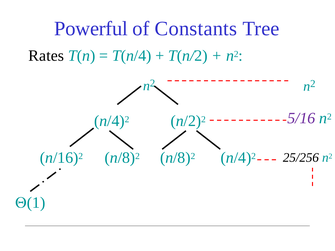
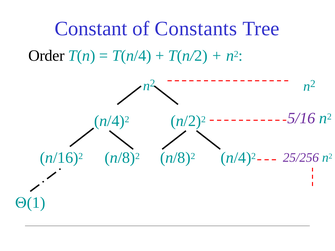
Powerful: Powerful -> Constant
Rates: Rates -> Order
25/256 colour: black -> purple
